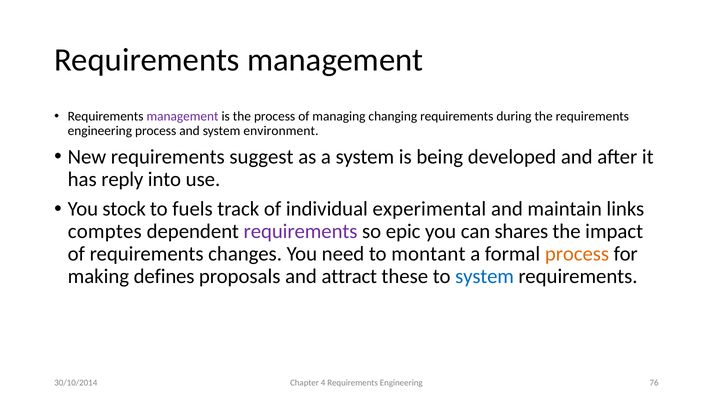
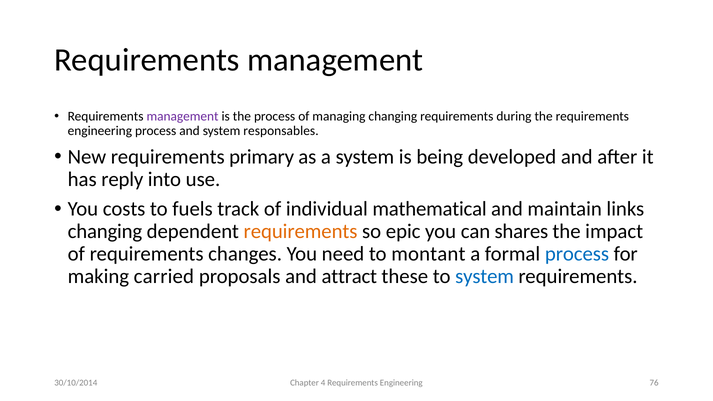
environment: environment -> responsables
suggest: suggest -> primary
stock: stock -> costs
experimental: experimental -> mathematical
comptes at (105, 232): comptes -> changing
requirements at (301, 232) colour: purple -> orange
process at (577, 254) colour: orange -> blue
defines: defines -> carried
